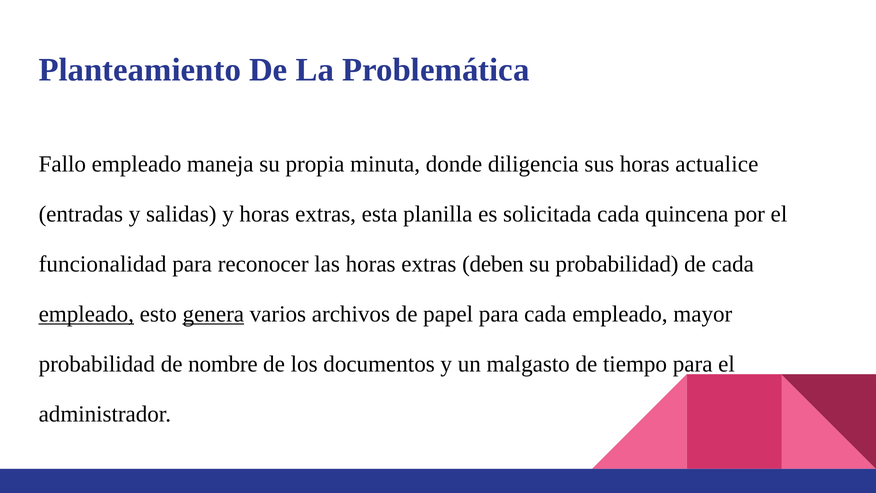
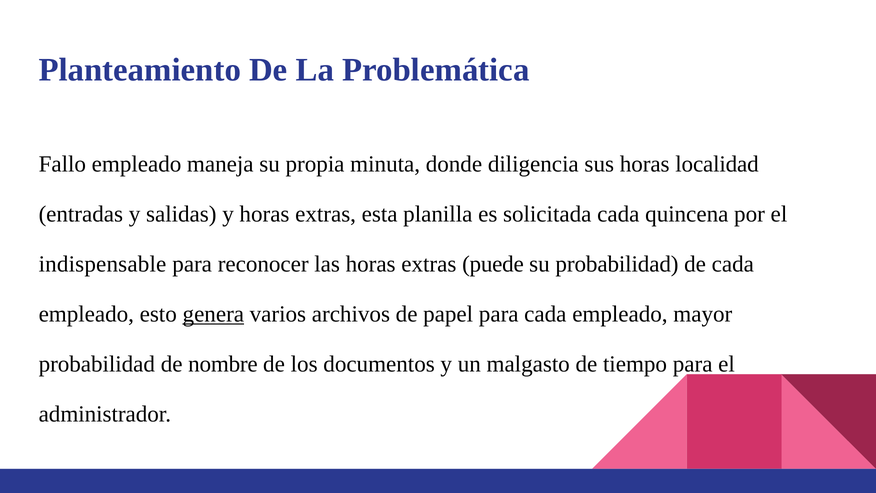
actualice: actualice -> localidad
funcionalidad: funcionalidad -> indispensable
deben: deben -> puede
empleado at (86, 314) underline: present -> none
